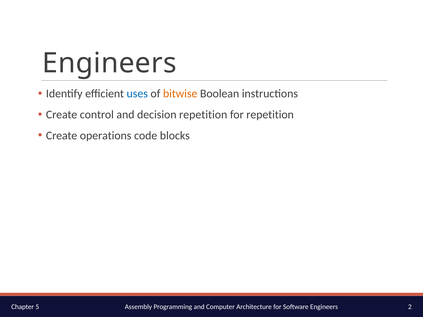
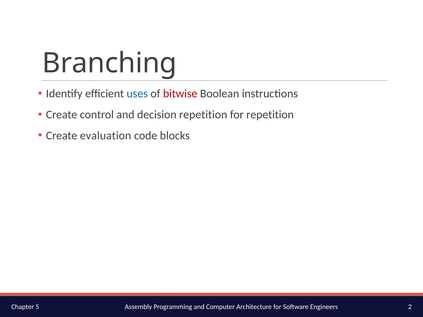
Engineers at (109, 63): Engineers -> Branching
bitwise colour: orange -> red
operations: operations -> evaluation
